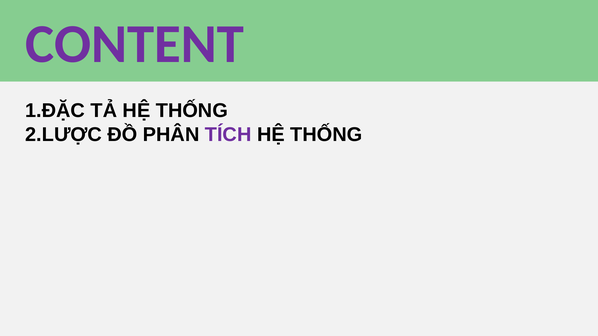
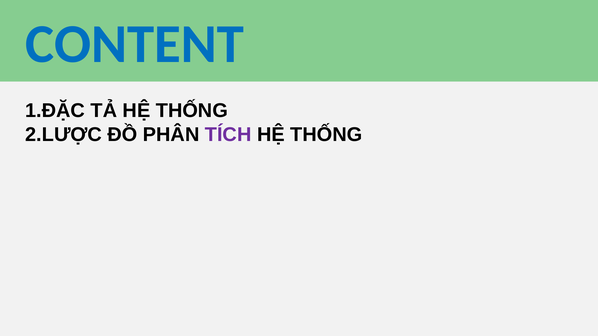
CONTENT colour: purple -> blue
